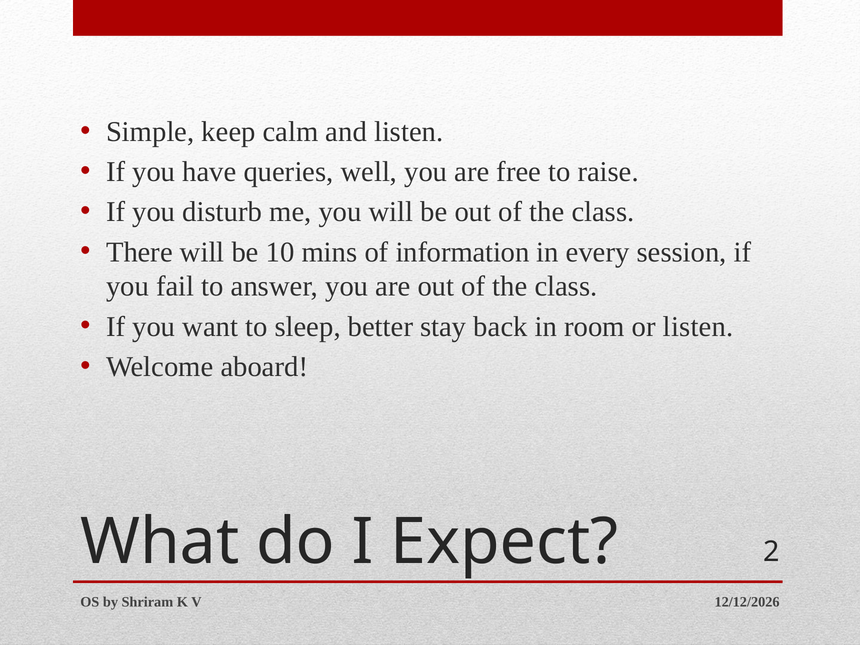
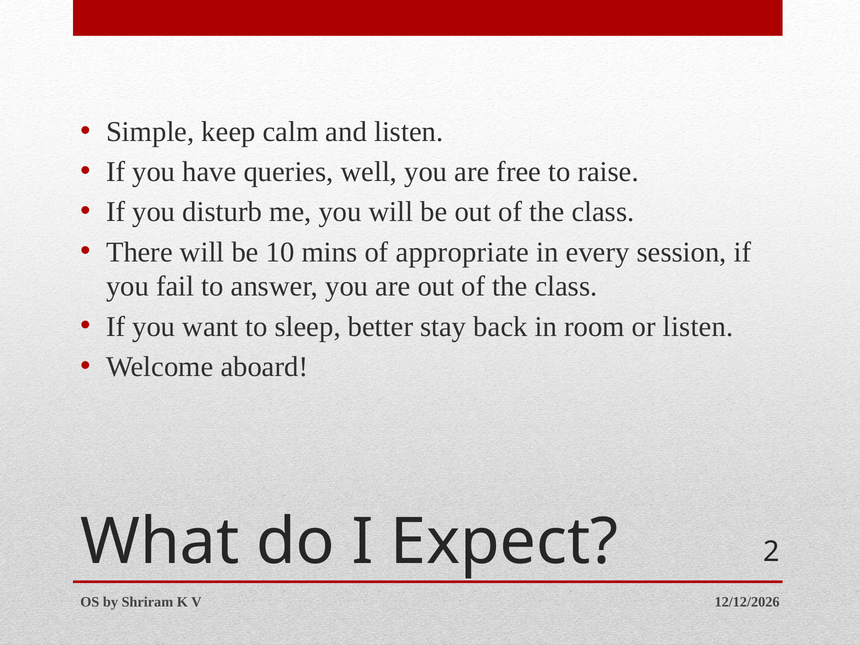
information: information -> appropriate
